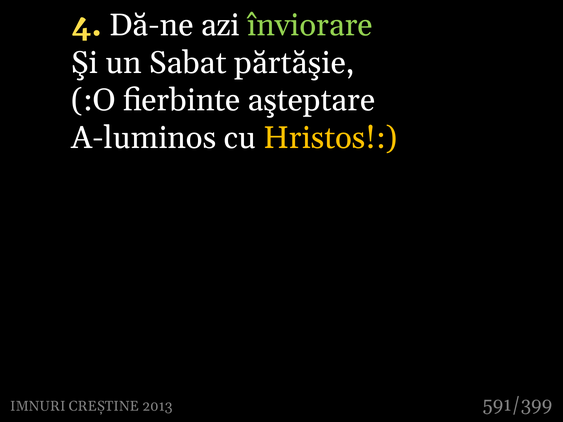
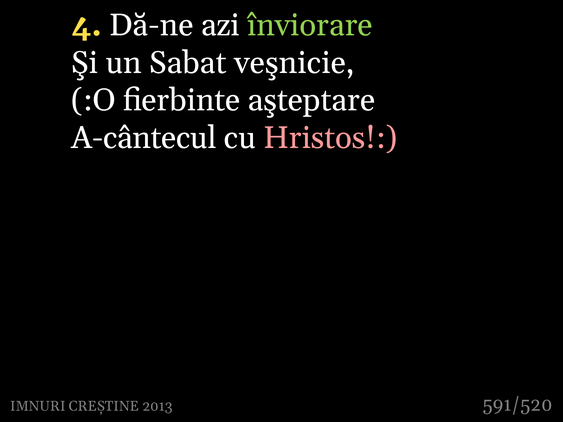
părtăşie: părtăşie -> veşnicie
A-luminos: A-luminos -> A-cântecul
Hristos colour: yellow -> pink
591/399: 591/399 -> 591/520
